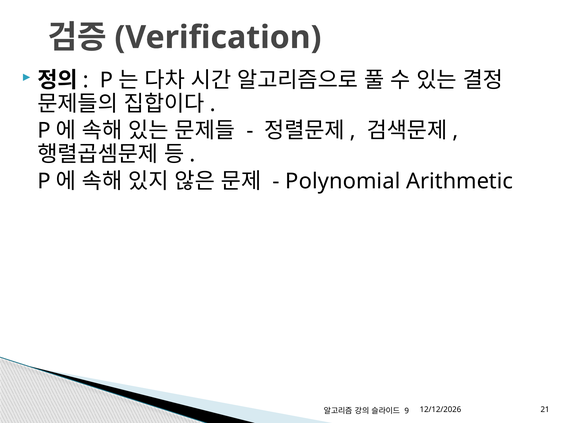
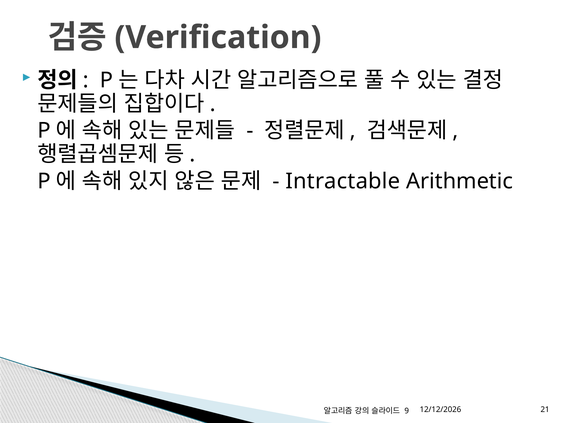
Polynomial: Polynomial -> Intractable
